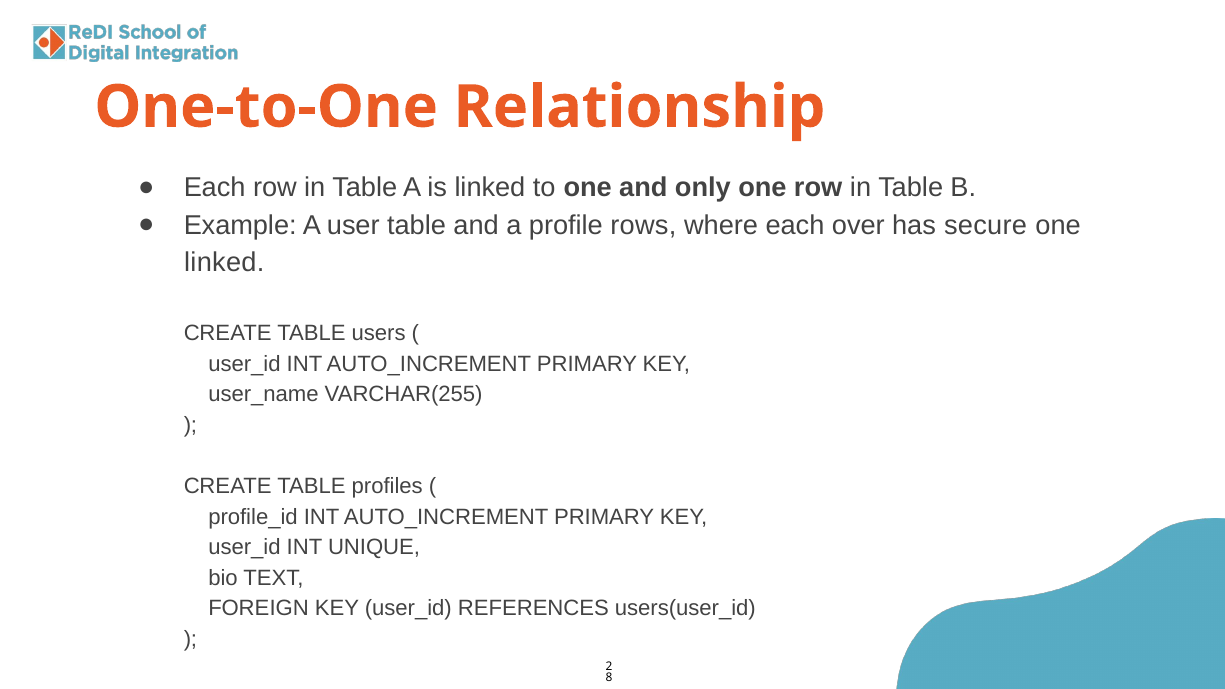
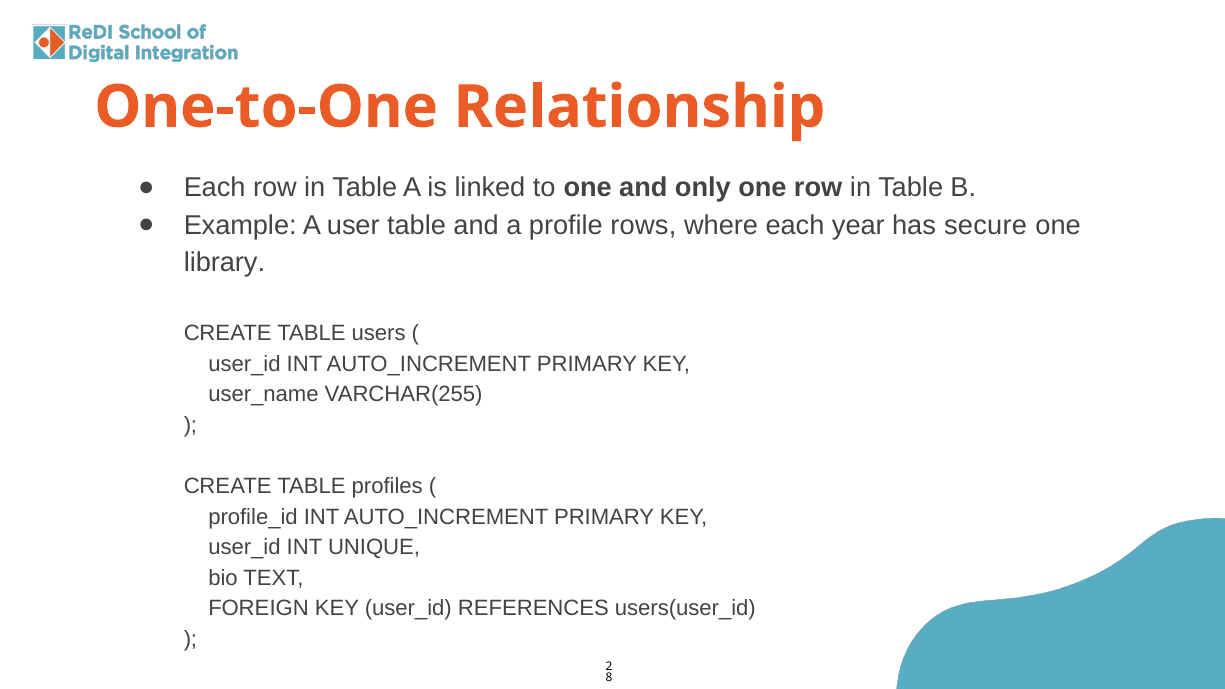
over: over -> year
linked at (224, 263): linked -> library
